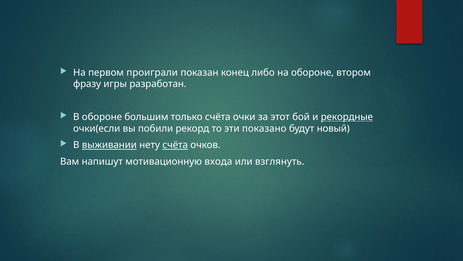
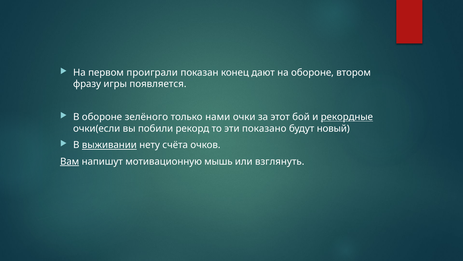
либо: либо -> дают
разработан: разработан -> появляется
большим: большим -> зелёного
только счёта: счёта -> нами
счёта at (175, 145) underline: present -> none
Вам underline: none -> present
входа: входа -> мышь
